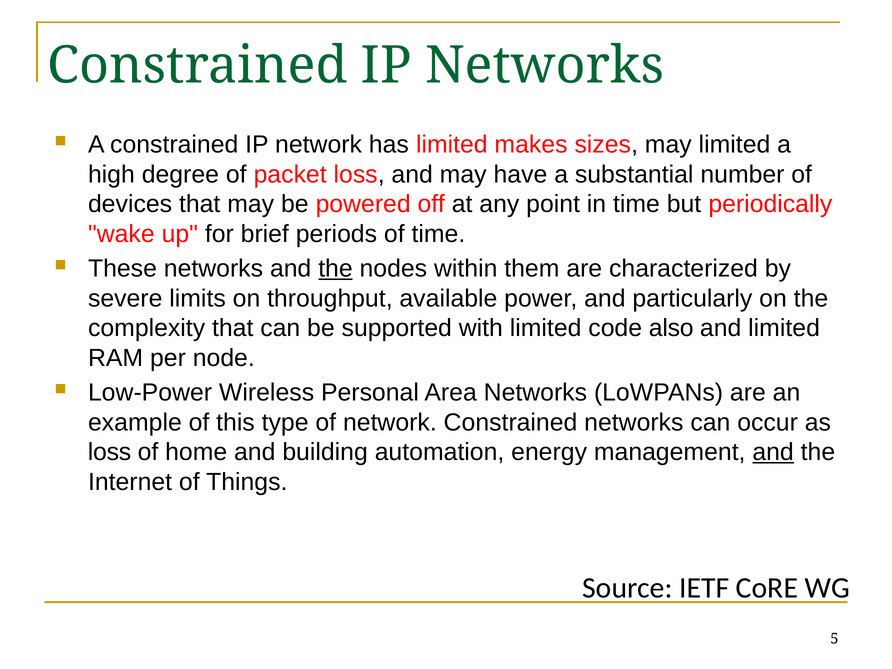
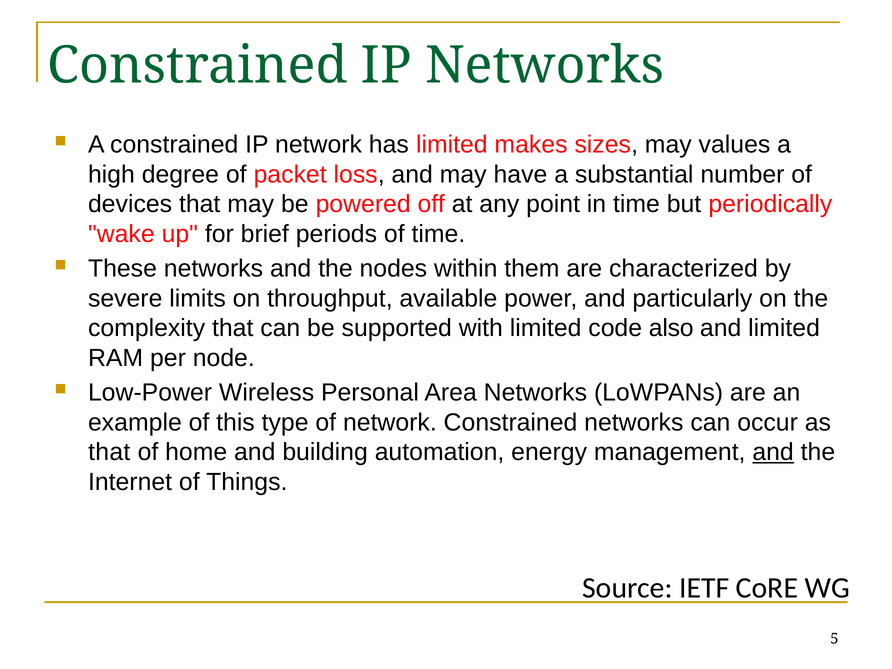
may limited: limited -> values
the at (335, 269) underline: present -> none
loss at (110, 452): loss -> that
